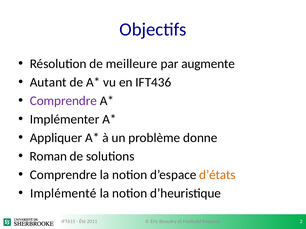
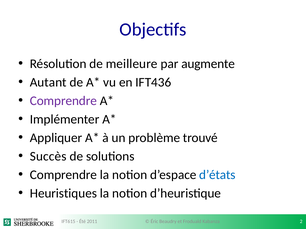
donne: donne -> trouvé
Roman: Roman -> Succès
d’états colour: orange -> blue
Implémenté: Implémenté -> Heuristiques
